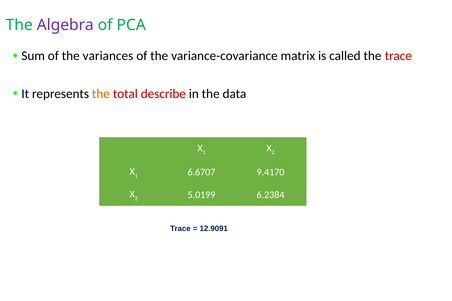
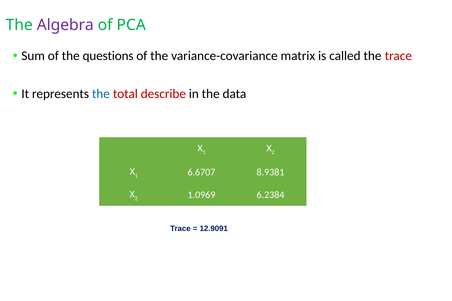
variances: variances -> questions
the at (101, 94) colour: orange -> blue
9.4170: 9.4170 -> 8.9381
5.0199: 5.0199 -> 1.0969
